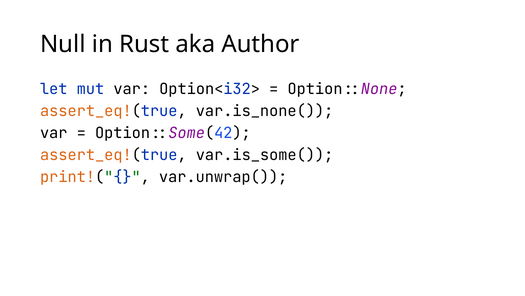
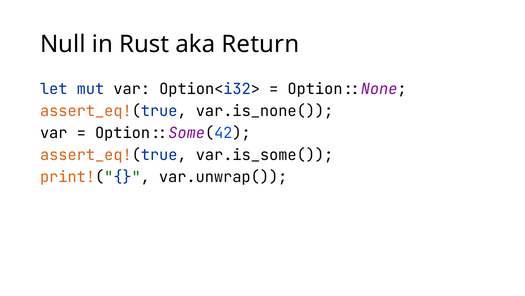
Author: Author -> Return
